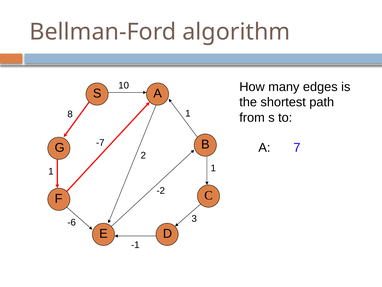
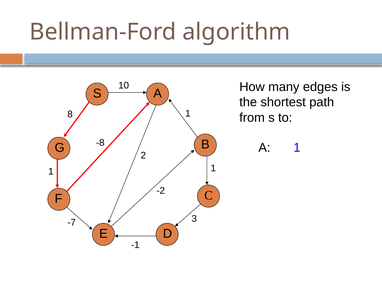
-7: -7 -> -8
A 7: 7 -> 1
-6: -6 -> -7
